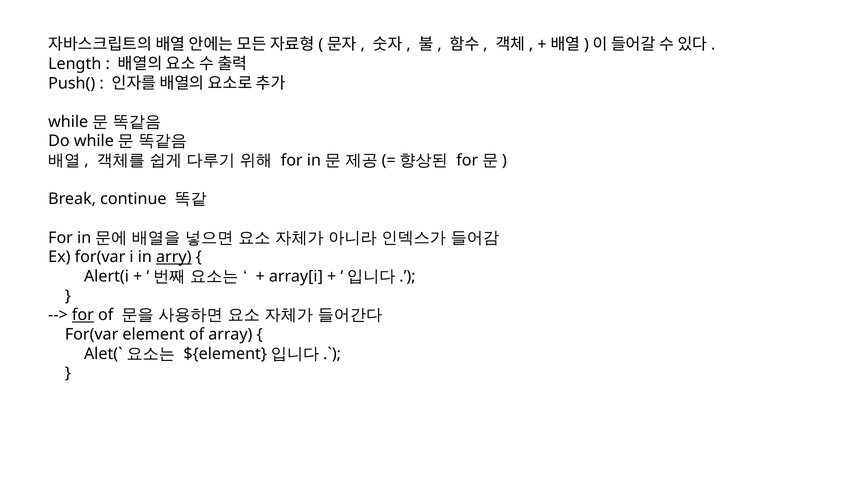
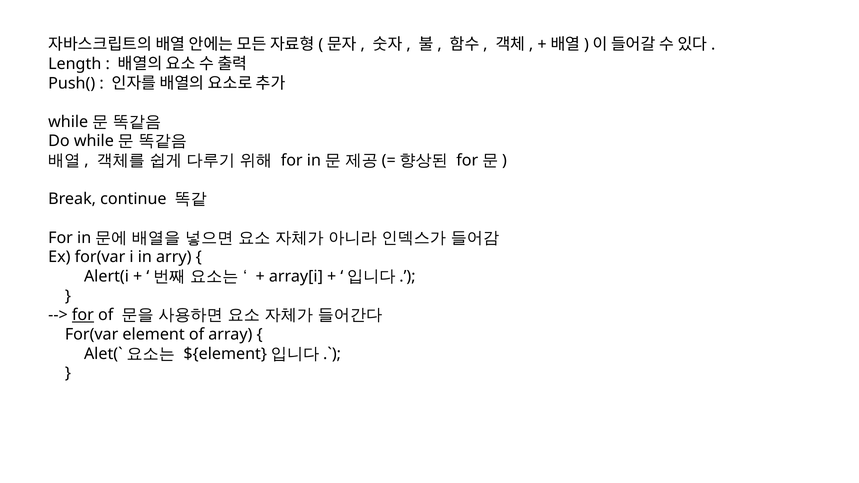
arry underline: present -> none
